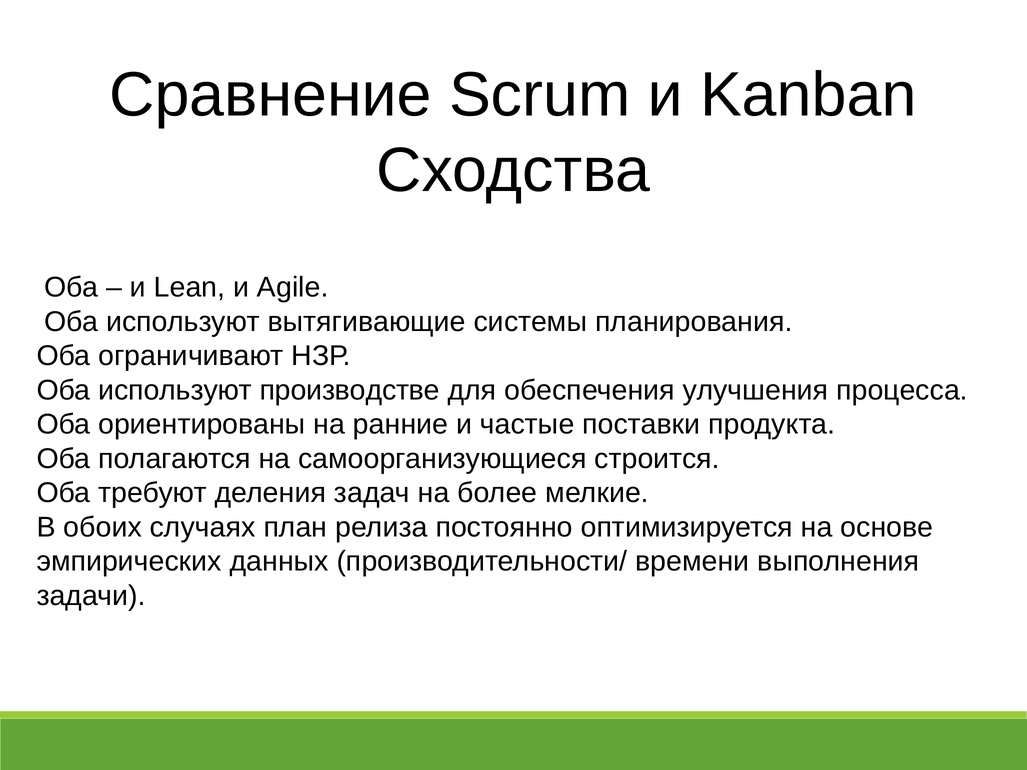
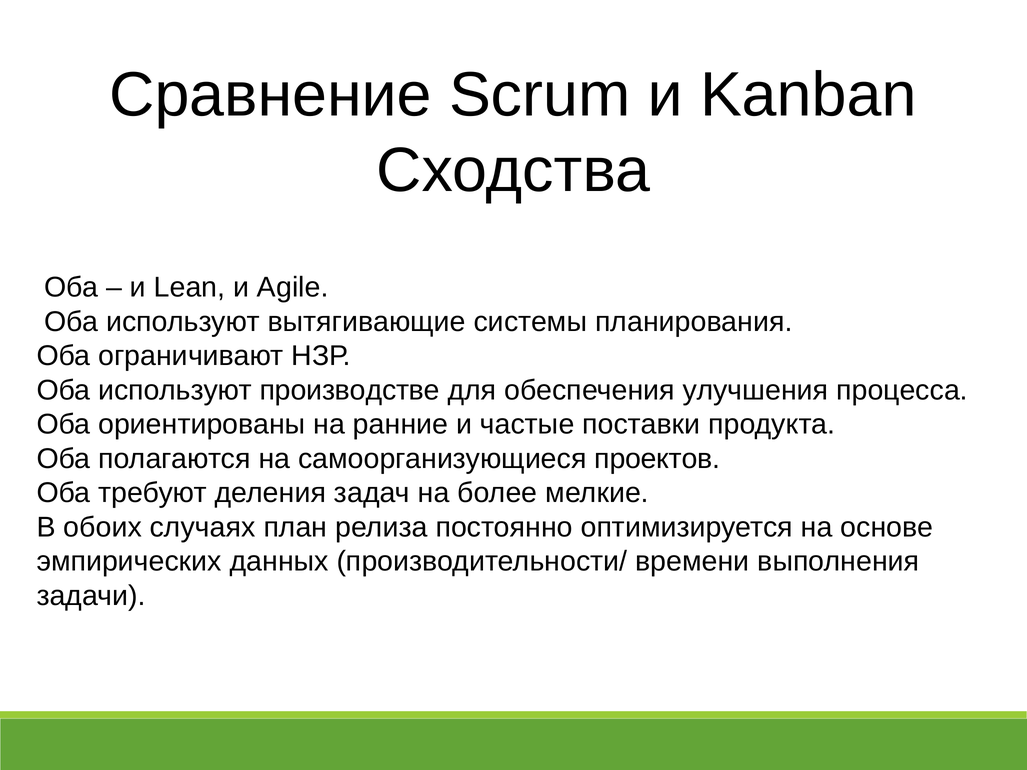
строится: строится -> проектов
